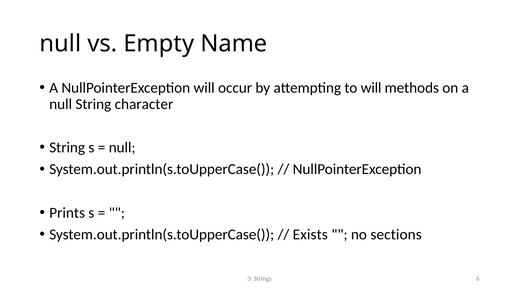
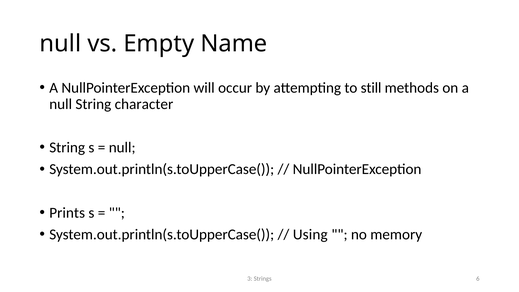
to will: will -> still
Exists: Exists -> Using
sections: sections -> memory
